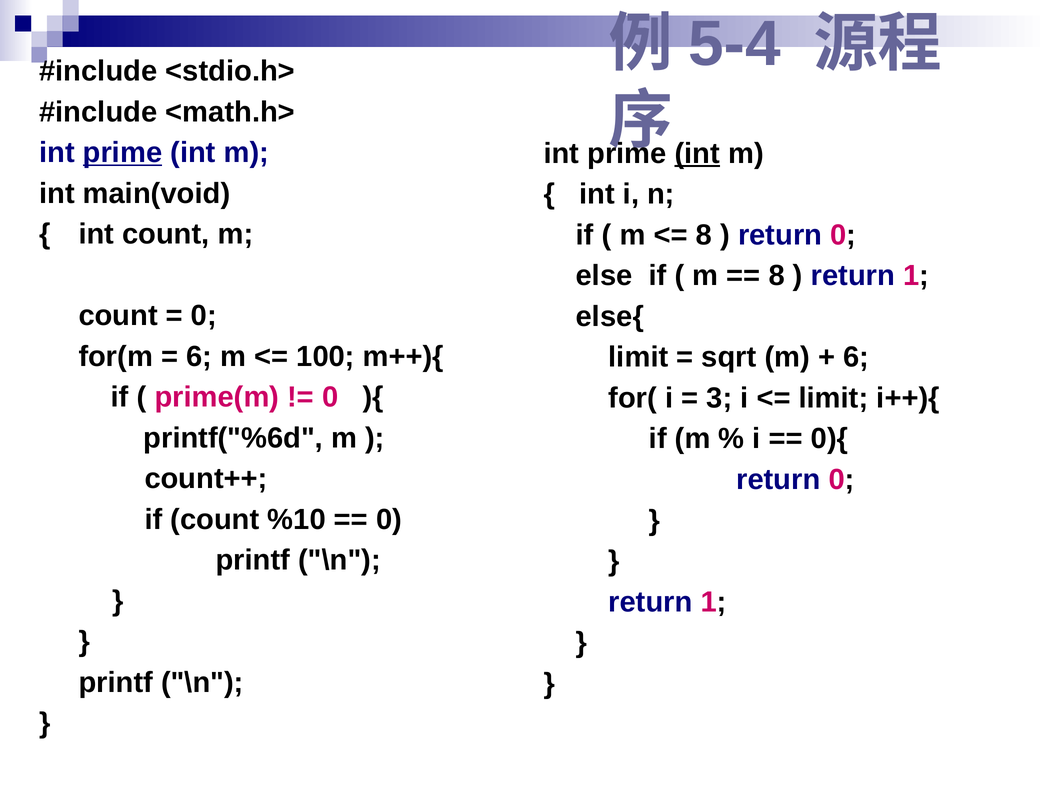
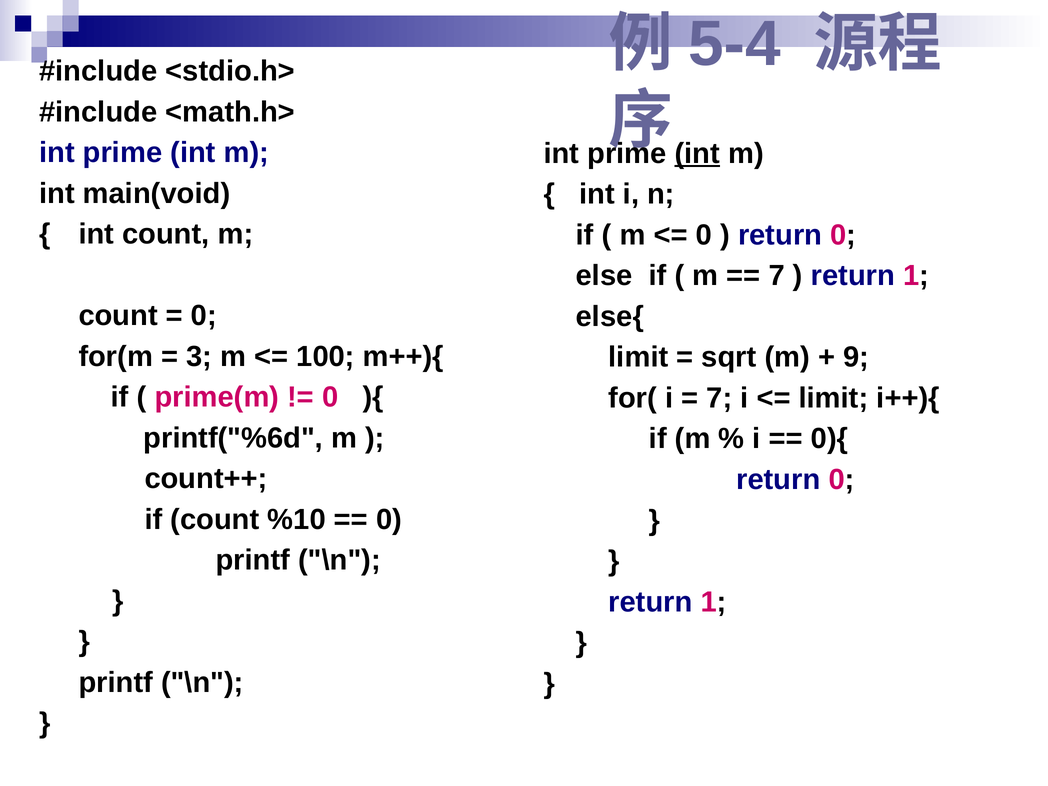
prime at (123, 153) underline: present -> none
8 at (704, 235): 8 -> 0
8 at (777, 276): 8 -> 7
6 at (199, 356): 6 -> 3
6 at (856, 357): 6 -> 9
3 at (719, 398): 3 -> 7
